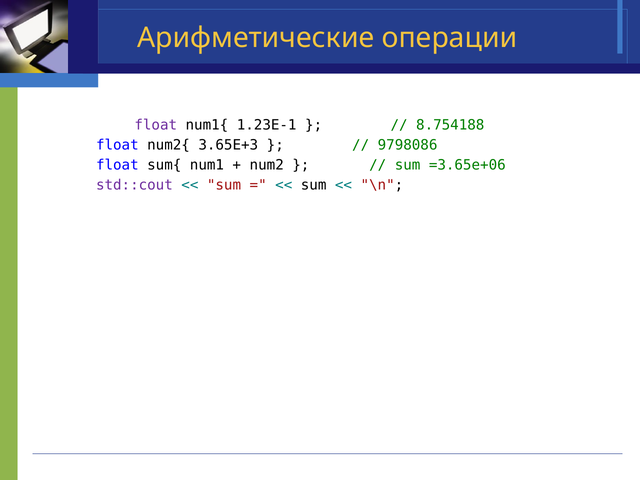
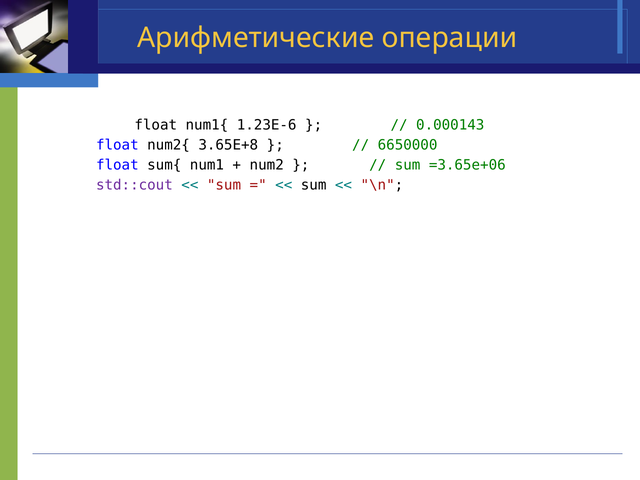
float at (156, 125) colour: purple -> black
1.23E-1: 1.23E-1 -> 1.23E-6
8.754188: 8.754188 -> 0.000143
3.65E+3: 3.65E+3 -> 3.65E+8
9798086: 9798086 -> 6650000
